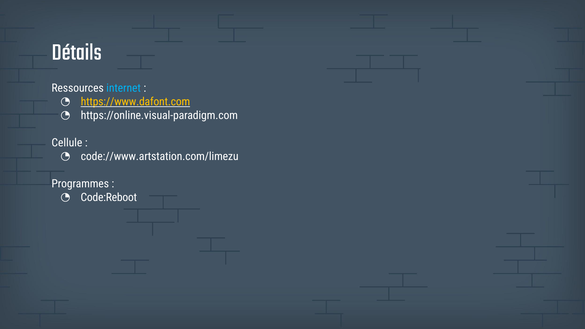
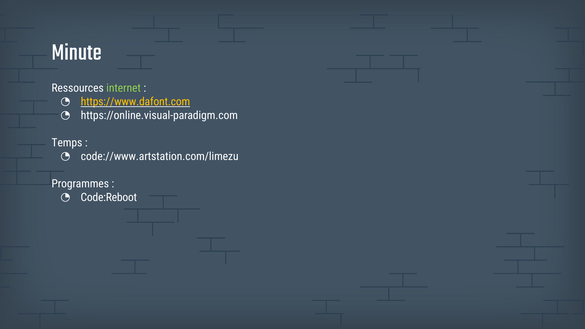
Détails: Détails -> Minute
internet colour: light blue -> light green
Cellule: Cellule -> Temps
